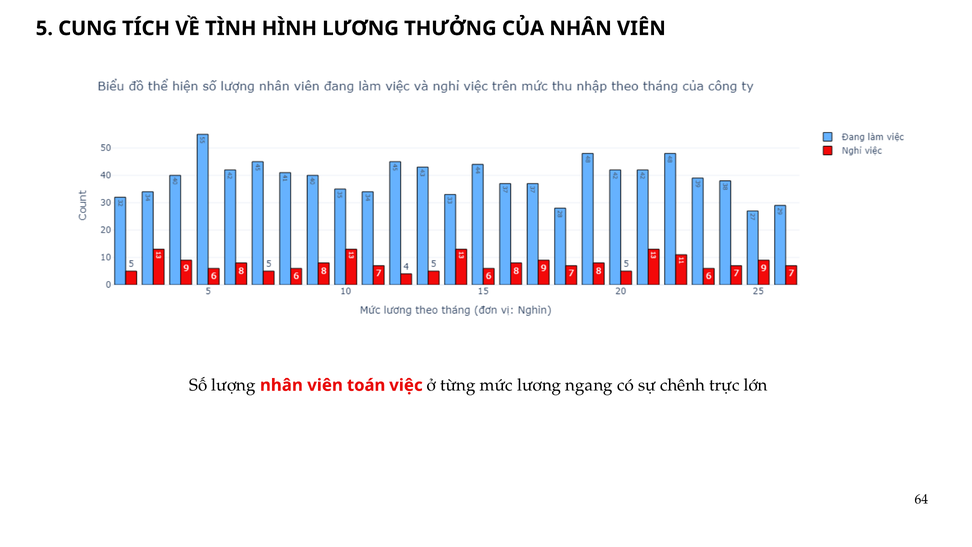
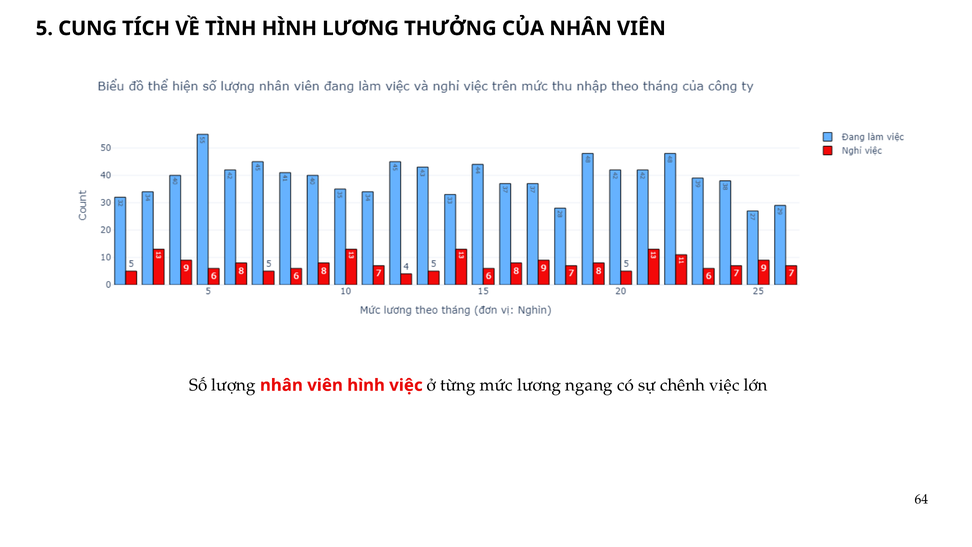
viên toán: toán -> hình
chênh trực: trực -> việc
